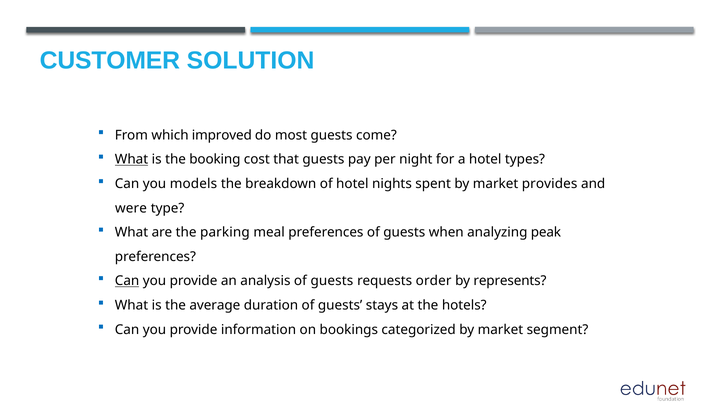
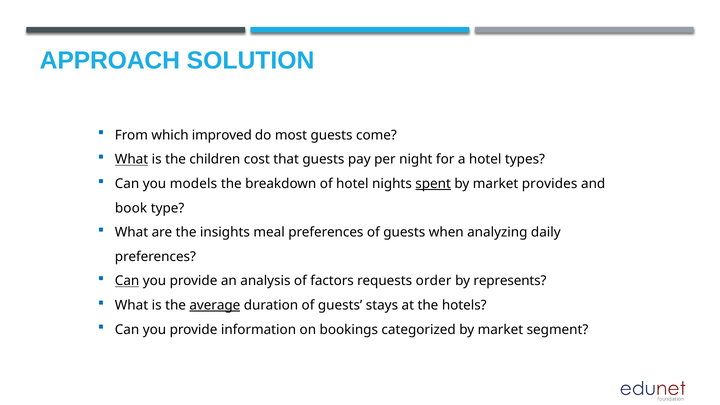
CUSTOMER: CUSTOMER -> APPROACH
booking: booking -> children
spent underline: none -> present
were: were -> book
parking: parking -> insights
peak: peak -> daily
analysis of guests: guests -> factors
average underline: none -> present
